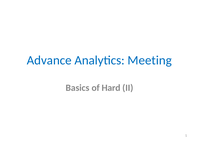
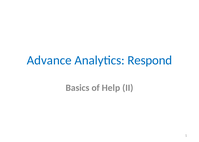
Meeting: Meeting -> Respond
Hard: Hard -> Help
